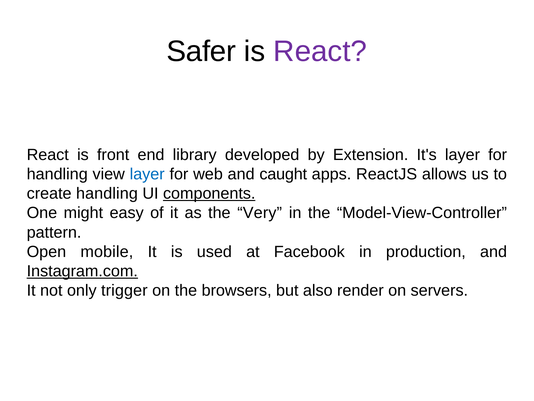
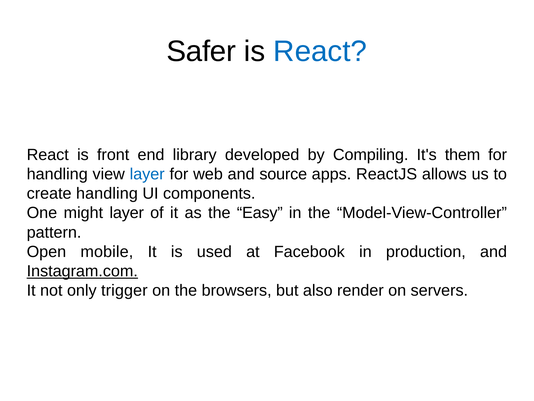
React at (320, 51) colour: purple -> blue
Extension: Extension -> Compiling
It's layer: layer -> them
caught: caught -> source
components underline: present -> none
might easy: easy -> layer
Very: Very -> Easy
